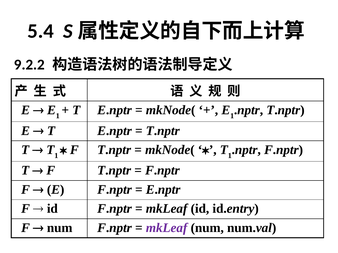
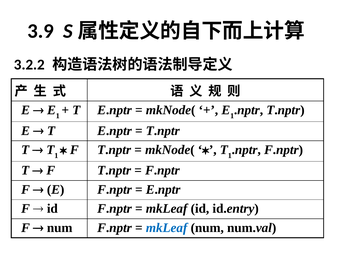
5.4: 5.4 -> 3.9
9.2.2: 9.2.2 -> 3.2.2
mkLeaf at (167, 228) colour: purple -> blue
